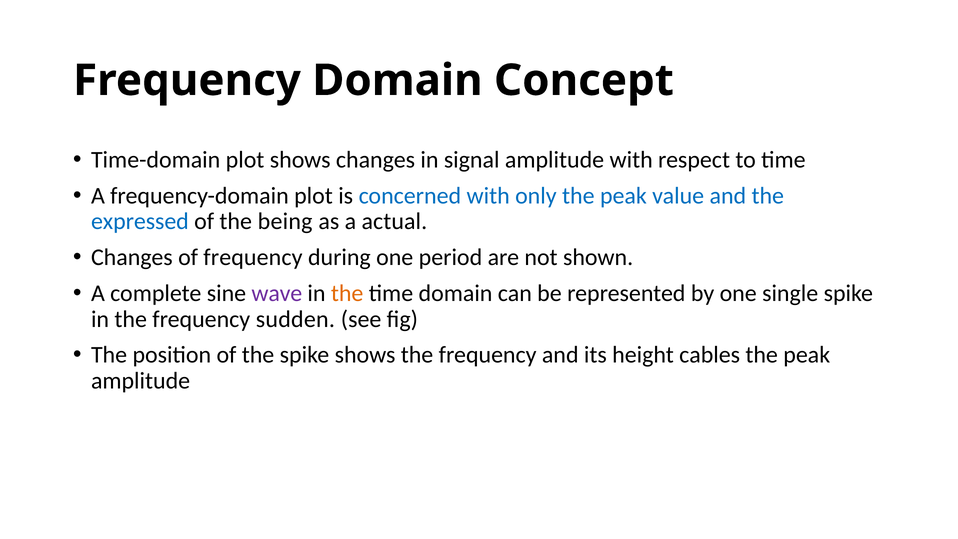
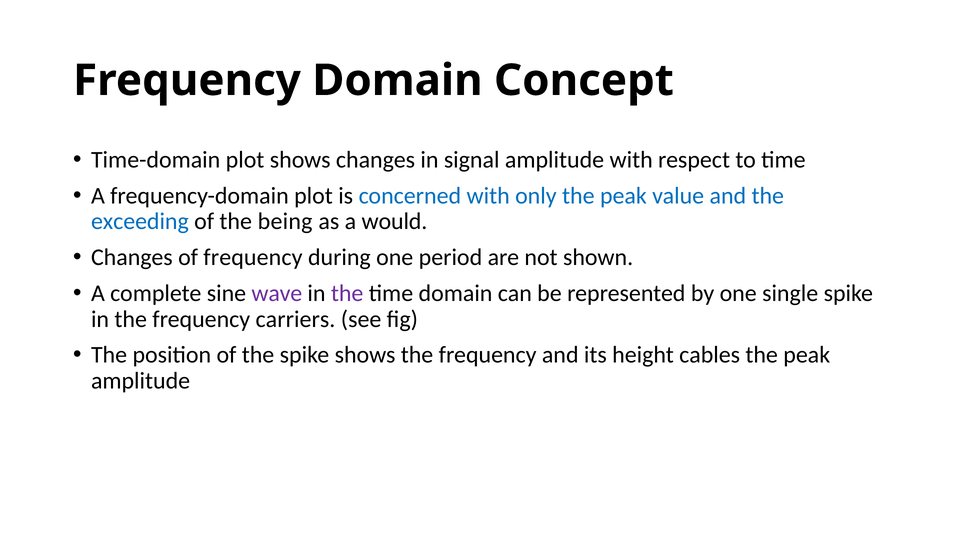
expressed: expressed -> exceeding
actual: actual -> would
the at (347, 293) colour: orange -> purple
sudden: sudden -> carriers
